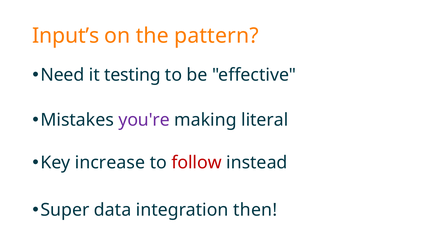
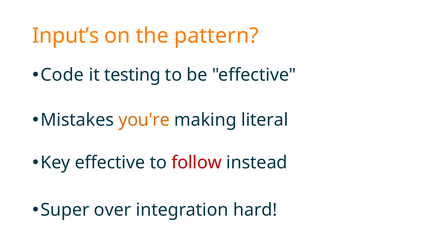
Need: Need -> Code
you're colour: purple -> orange
Key increase: increase -> effective
data: data -> over
then: then -> hard
